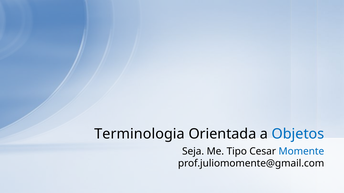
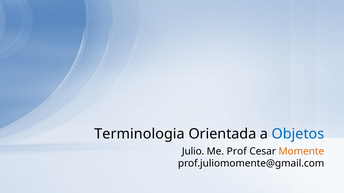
Seja: Seja -> Julio
Tipo: Tipo -> Prof
Momente colour: blue -> orange
